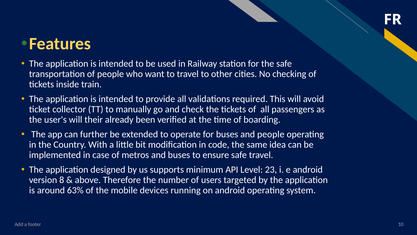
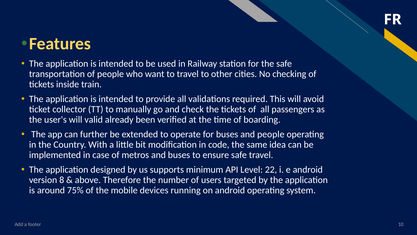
their: their -> valid
23: 23 -> 22
63%: 63% -> 75%
